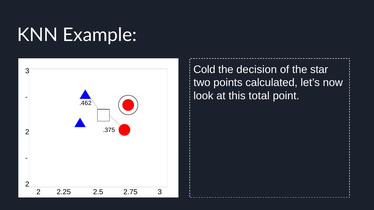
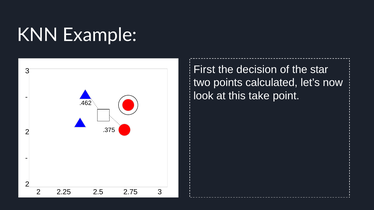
Cold: Cold -> First
total: total -> take
